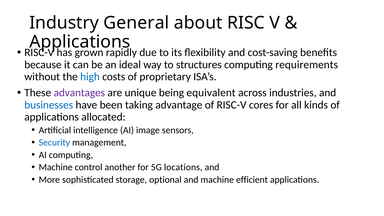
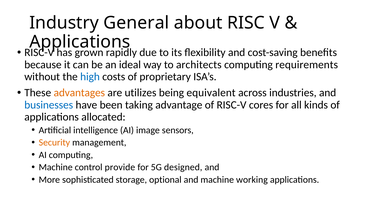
structures: structures -> architects
advantages colour: purple -> orange
unique: unique -> utilizes
Security colour: blue -> orange
another: another -> provide
locations: locations -> designed
efficient: efficient -> working
